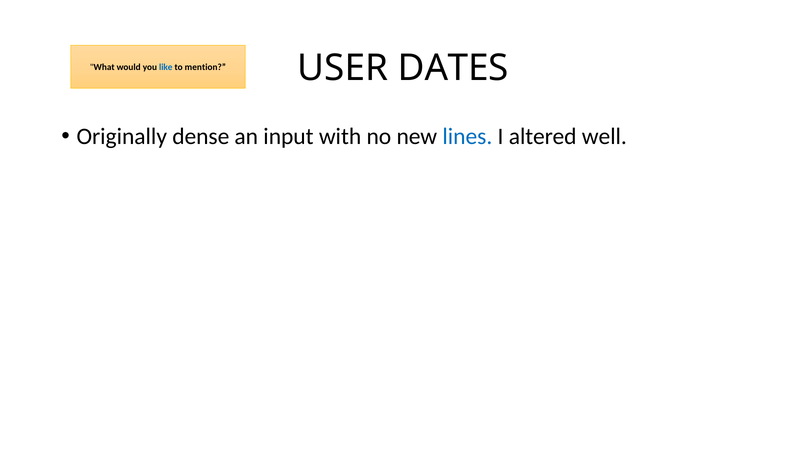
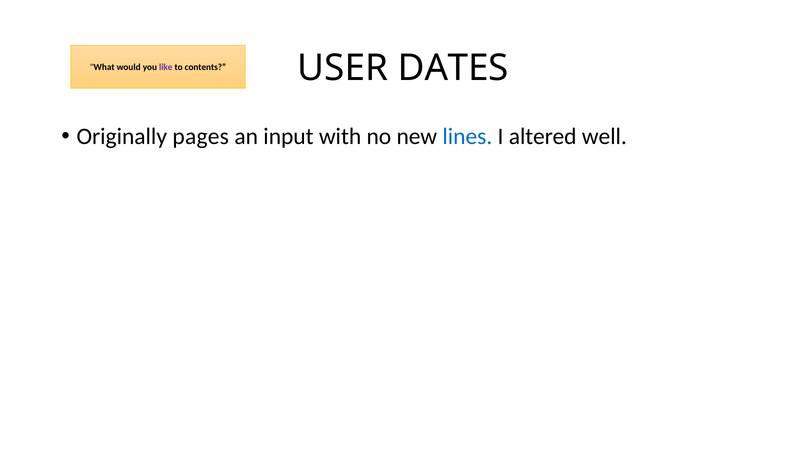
like colour: blue -> purple
mention: mention -> contents
dense: dense -> pages
